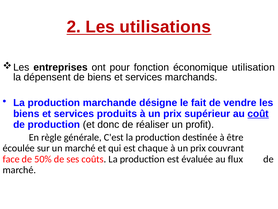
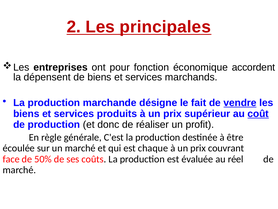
utilisations: utilisations -> principales
utilisation: utilisation -> accordent
vendre underline: none -> present
flux: flux -> réel
